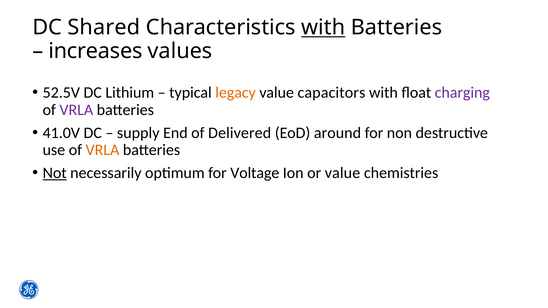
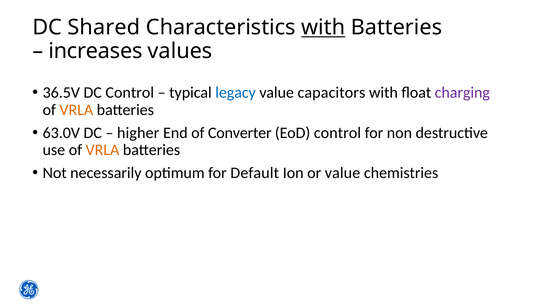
52.5V: 52.5V -> 36.5V
DC Lithium: Lithium -> Control
legacy colour: orange -> blue
VRLA at (76, 110) colour: purple -> orange
41.0V: 41.0V -> 63.0V
supply: supply -> higher
Delivered: Delivered -> Converter
EoD around: around -> control
Not underline: present -> none
Voltage: Voltage -> Default
